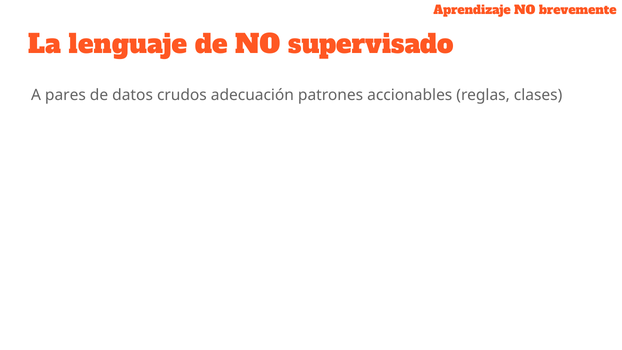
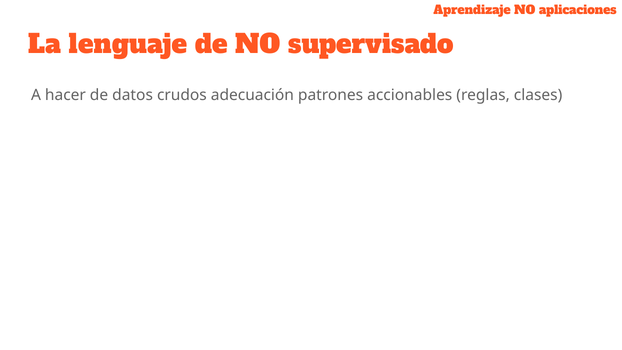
brevemente: brevemente -> aplicaciones
pares: pares -> hacer
